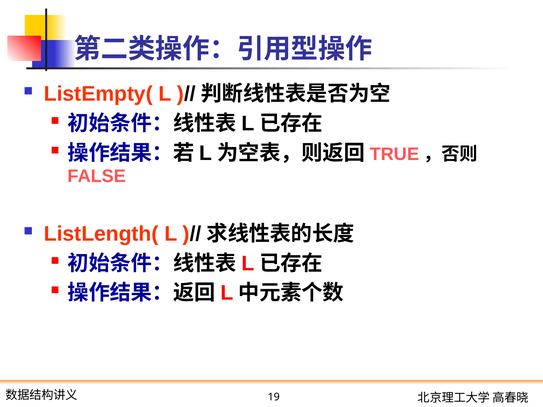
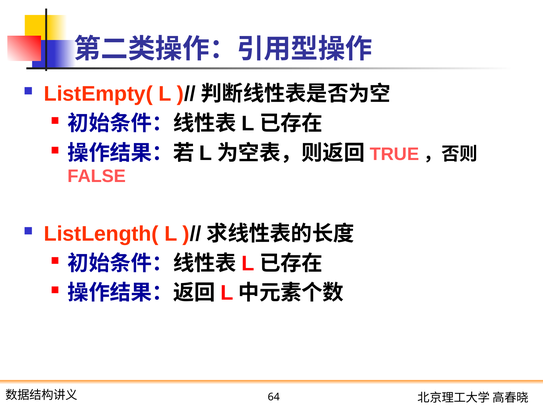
19: 19 -> 64
